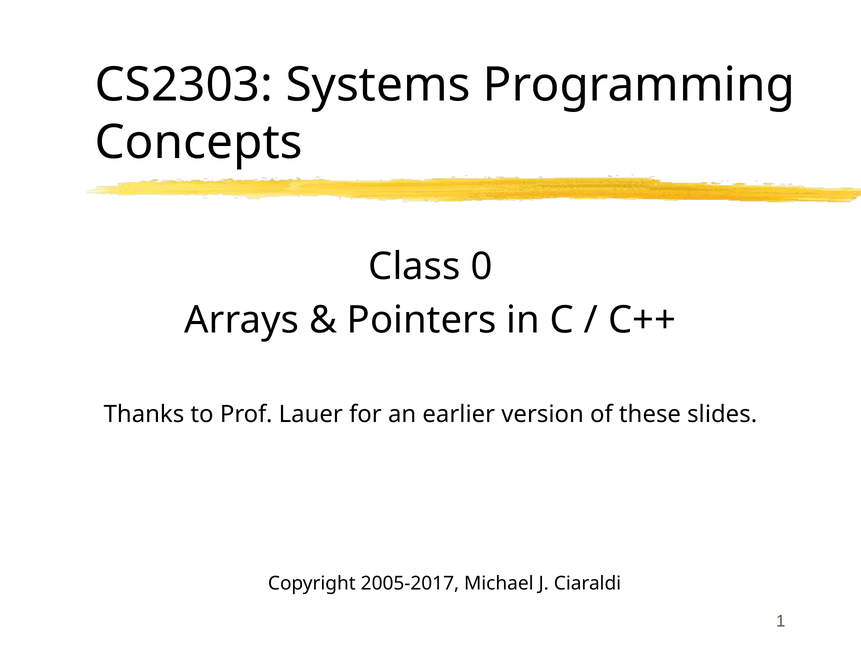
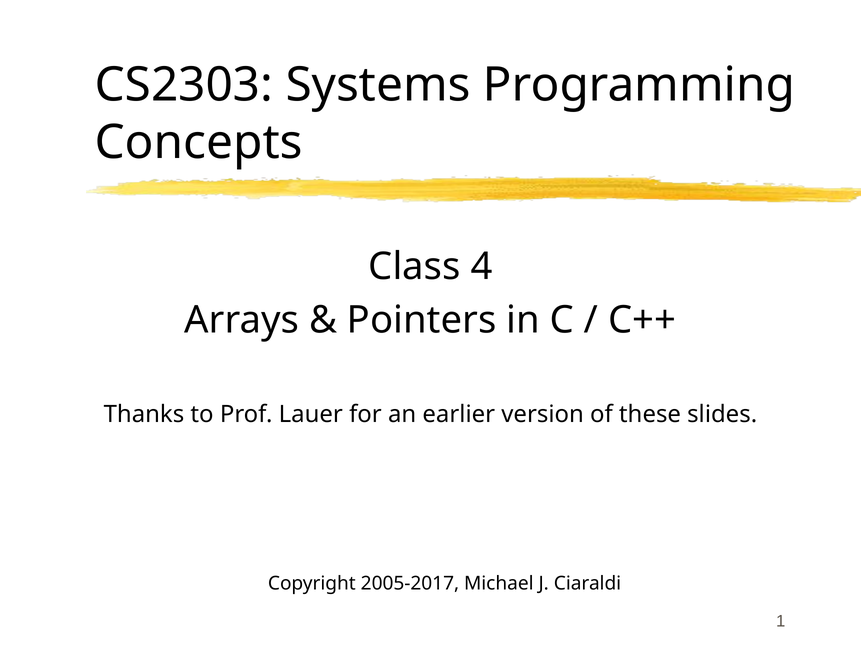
0: 0 -> 4
